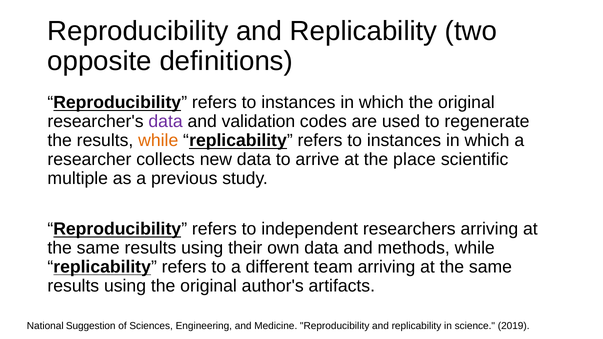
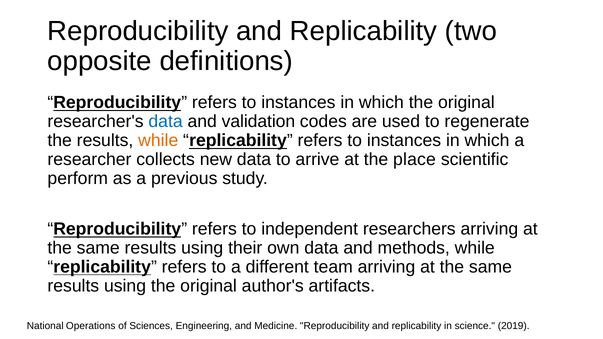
data at (166, 122) colour: purple -> blue
multiple: multiple -> perform
Suggestion: Suggestion -> Operations
